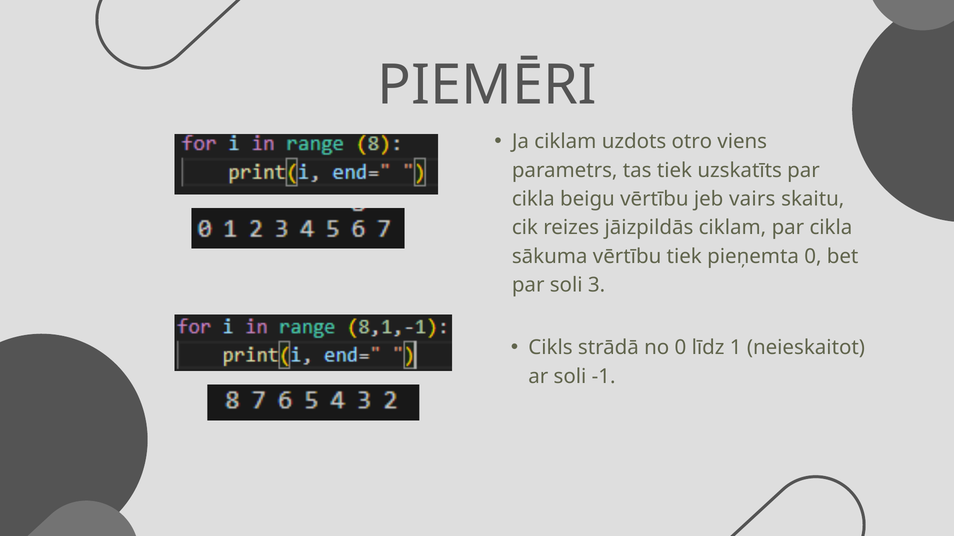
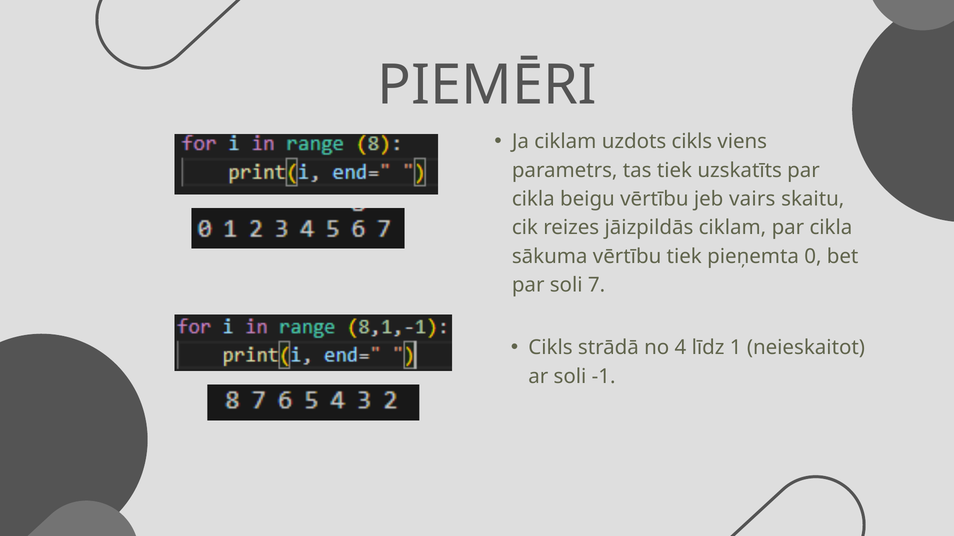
uzdots otro: otro -> cikls
3: 3 -> 7
no 0: 0 -> 4
